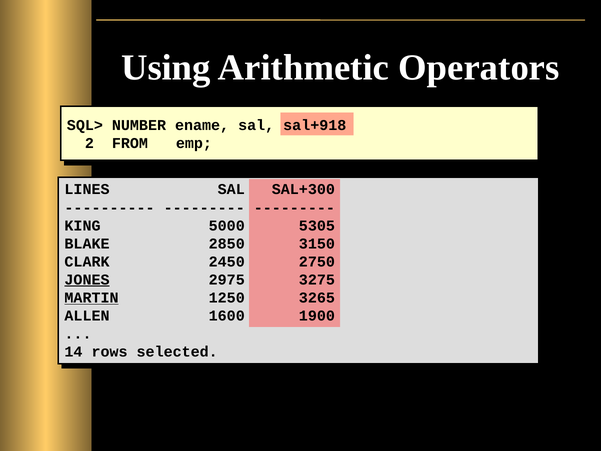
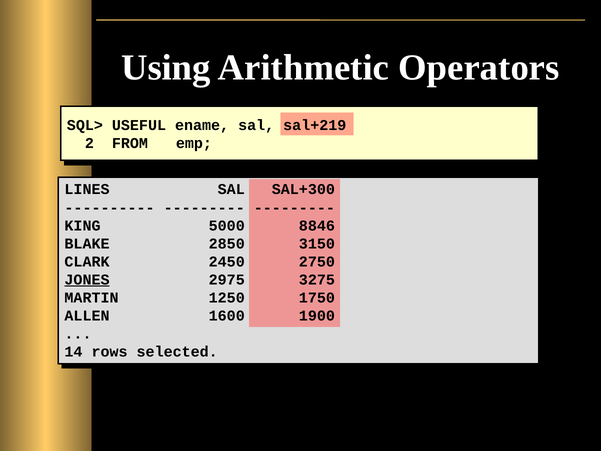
NUMBER: NUMBER -> USEFUL
sal+918: sal+918 -> sal+219
5305: 5305 -> 8846
MARTIN underline: present -> none
3265: 3265 -> 1750
